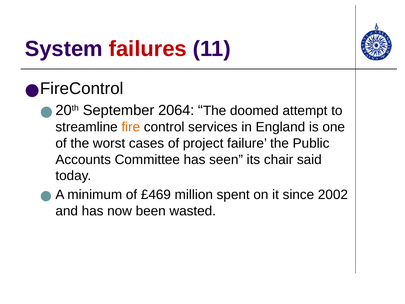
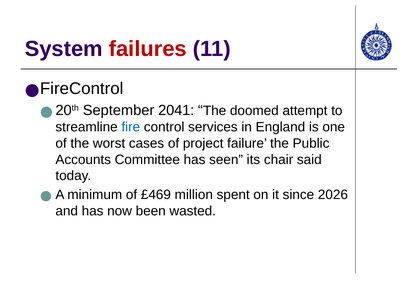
2064: 2064 -> 2041
fire colour: orange -> blue
2002: 2002 -> 2026
